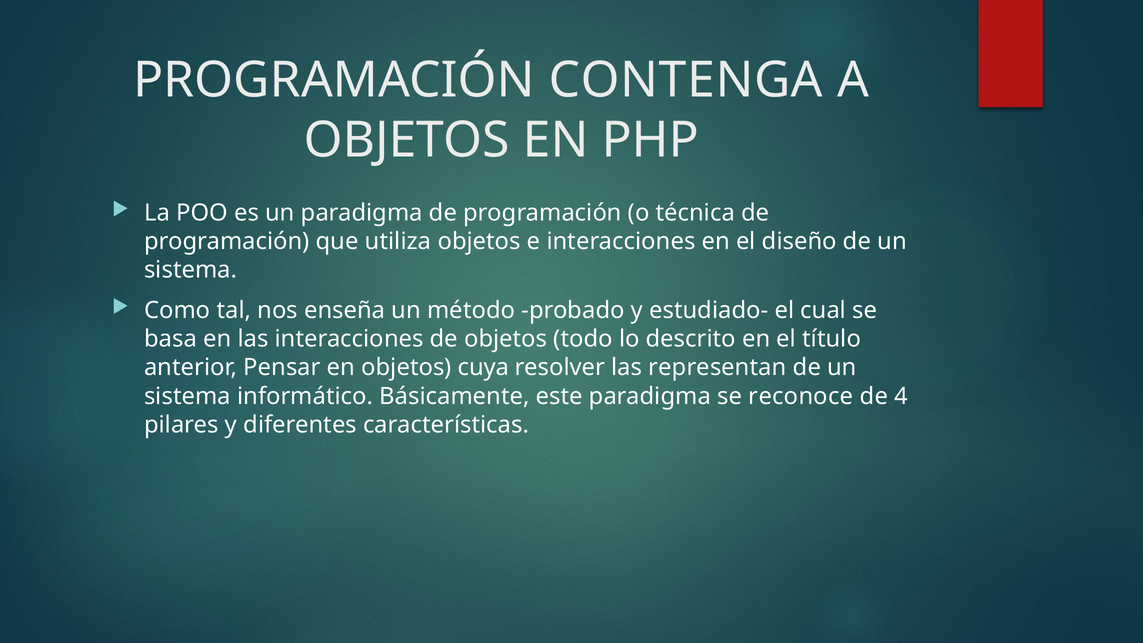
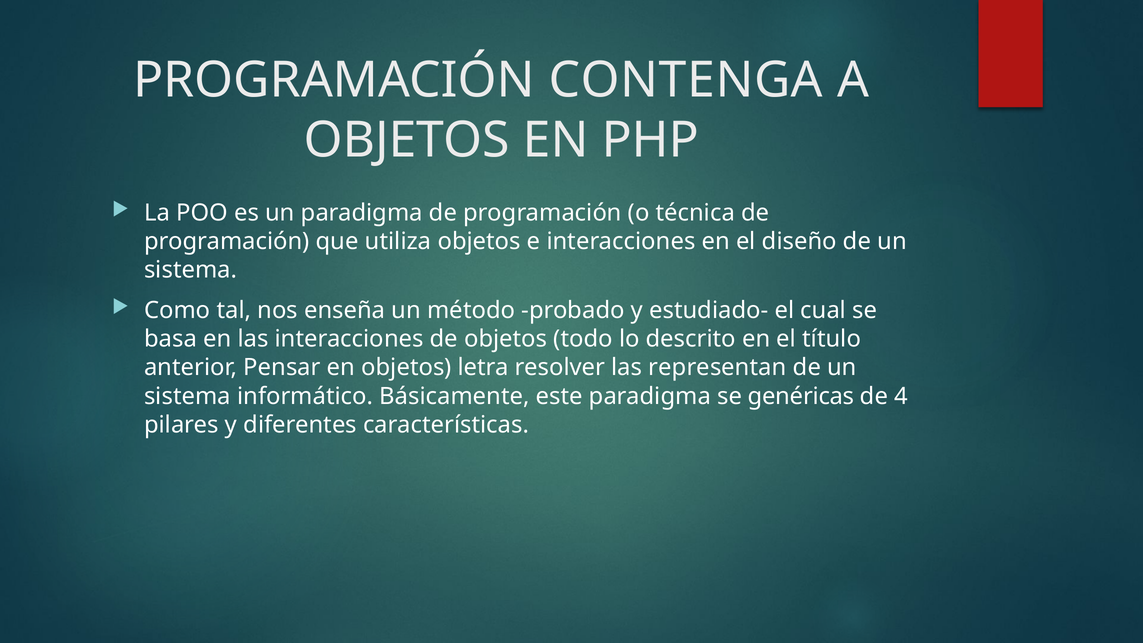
cuya: cuya -> letra
reconoce: reconoce -> genéricas
